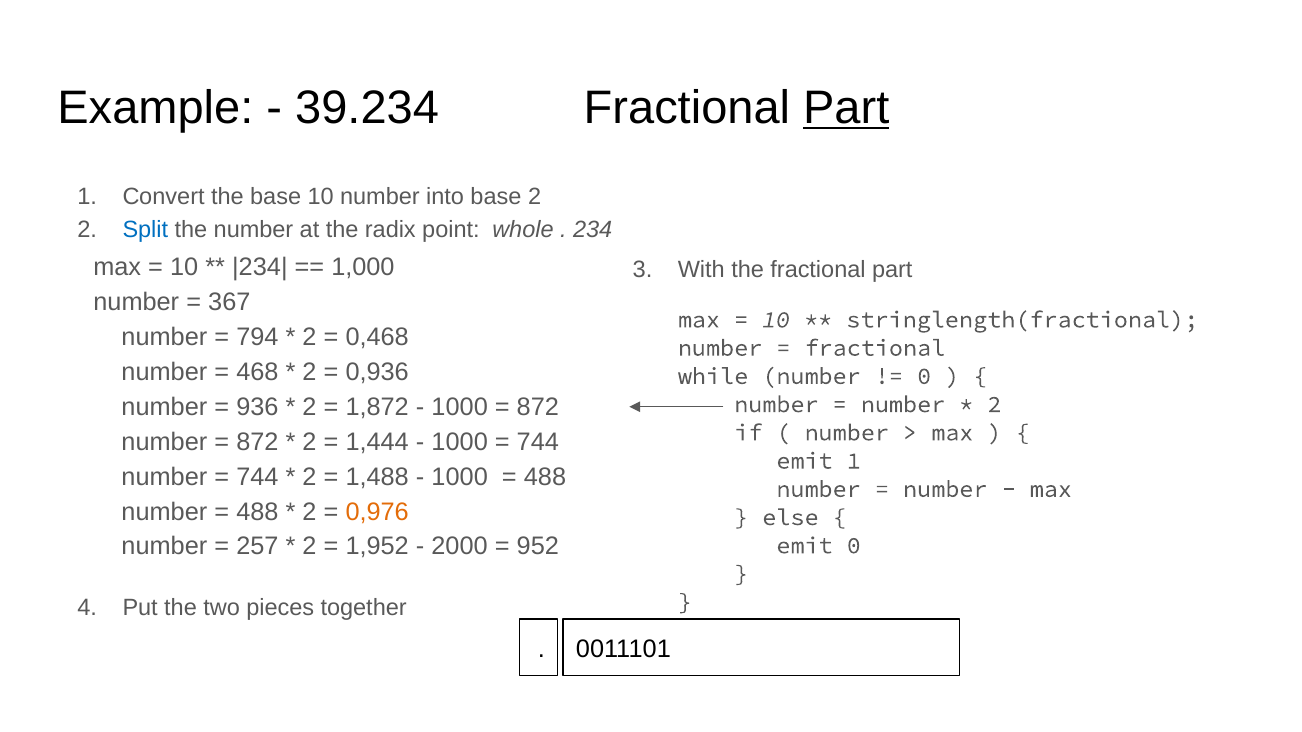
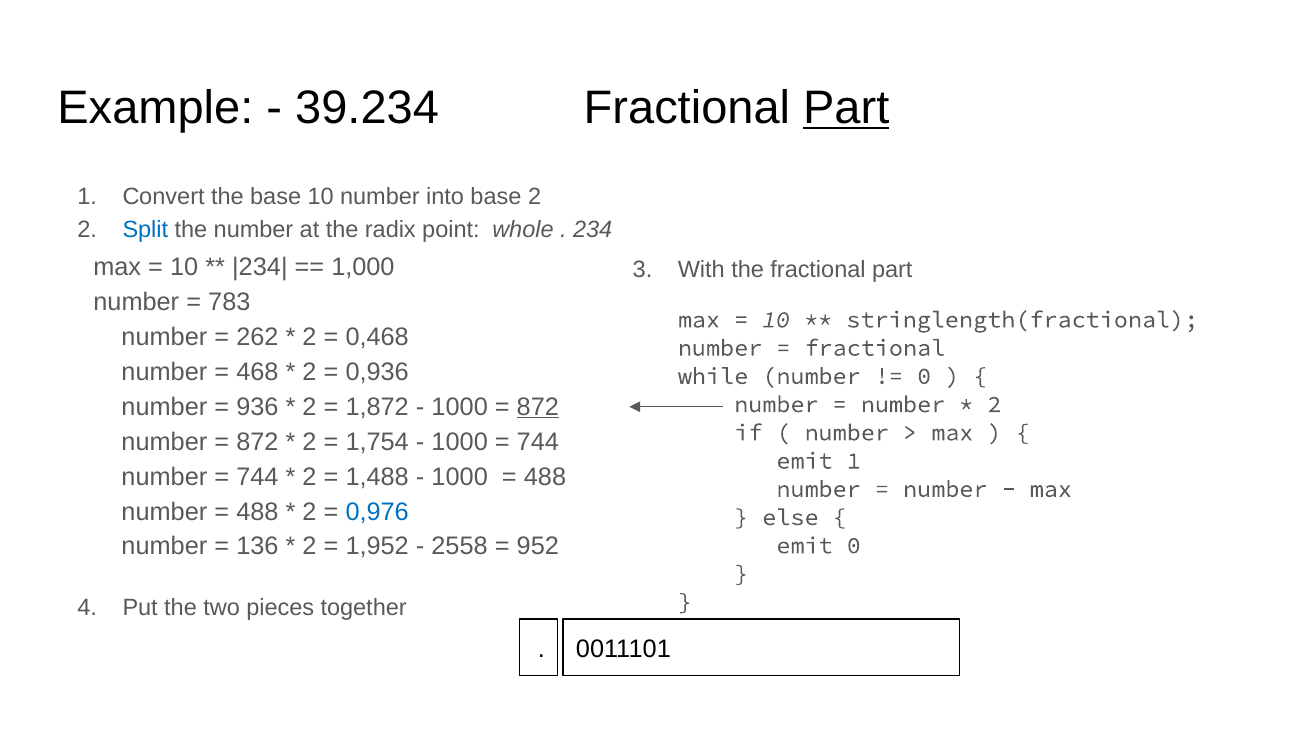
367: 367 -> 783
794: 794 -> 262
872 at (538, 407) underline: none -> present
1,444: 1,444 -> 1,754
0,976 colour: orange -> blue
257: 257 -> 136
2000: 2000 -> 2558
